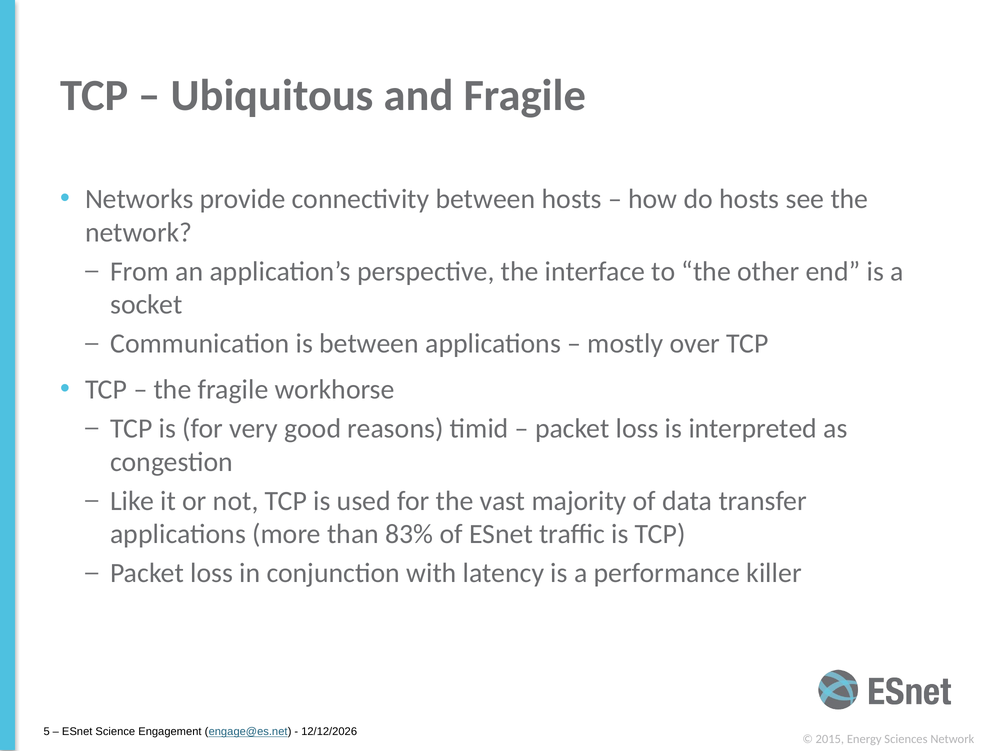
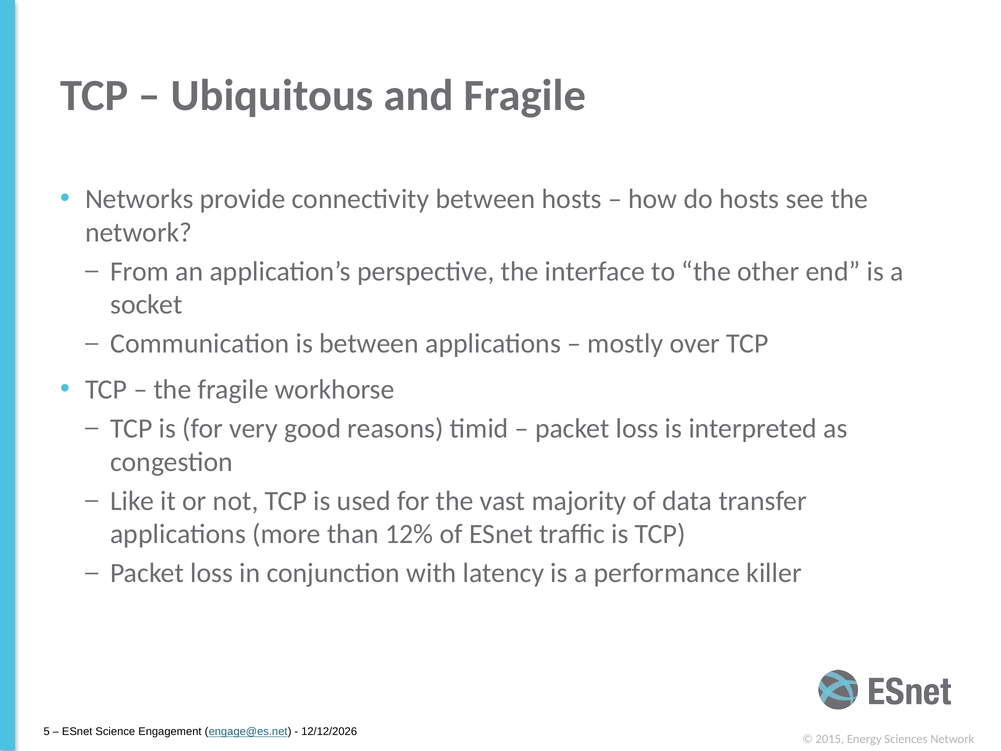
83%: 83% -> 12%
